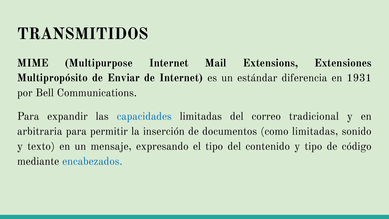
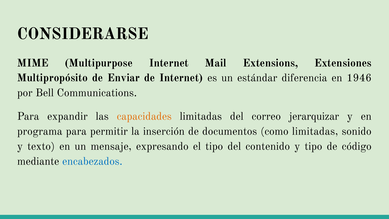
TRANSMITIDOS: TRANSMITIDOS -> CONSIDERARSE
1931: 1931 -> 1946
capacidades colour: blue -> orange
tradicional: tradicional -> jerarquizar
arbitraria: arbitraria -> programa
